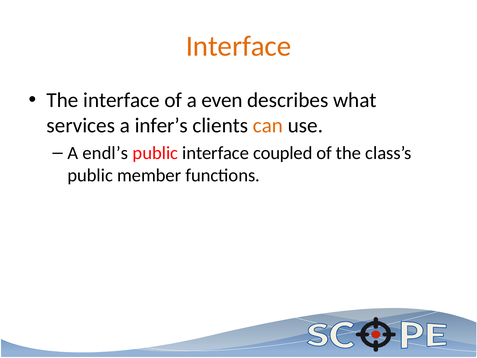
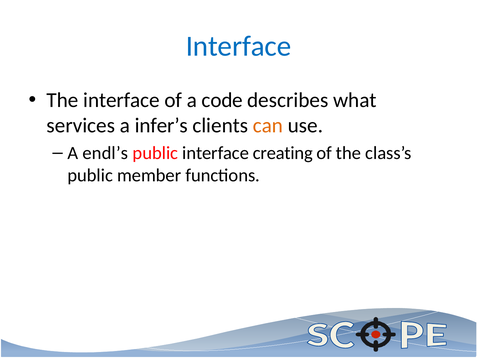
Interface at (239, 46) colour: orange -> blue
even: even -> code
coupled: coupled -> creating
